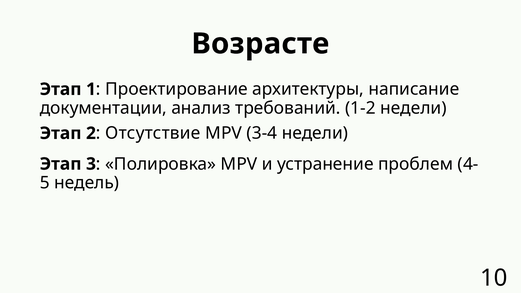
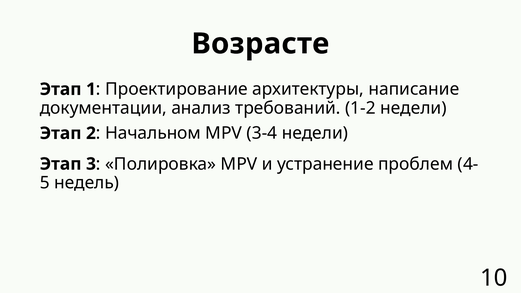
Отсутствие: Отсутствие -> Начальном
